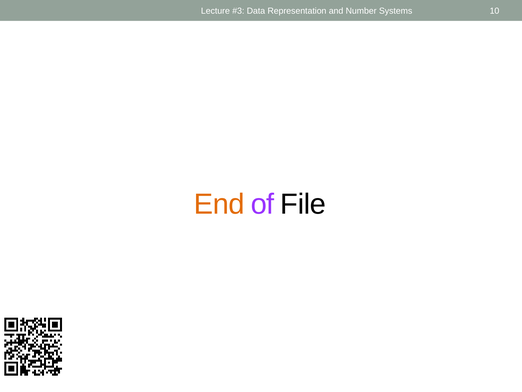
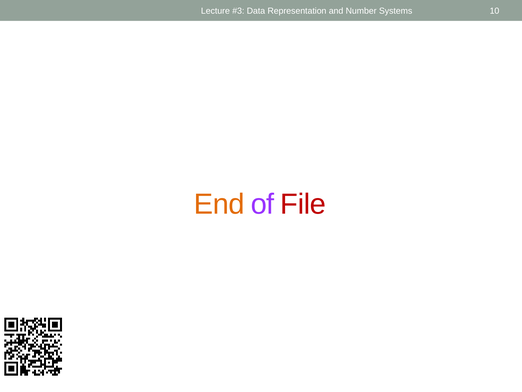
File colour: black -> red
